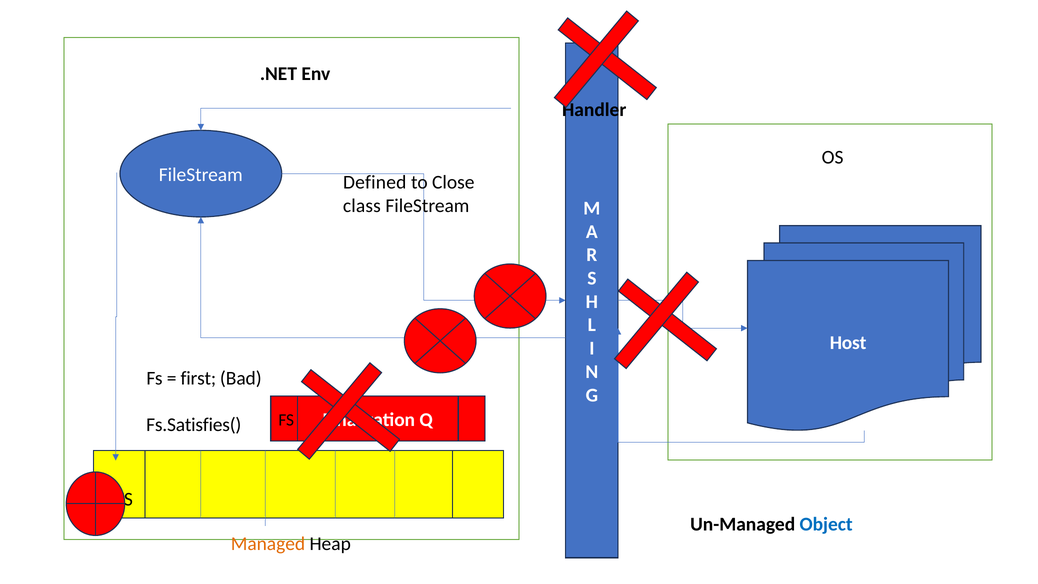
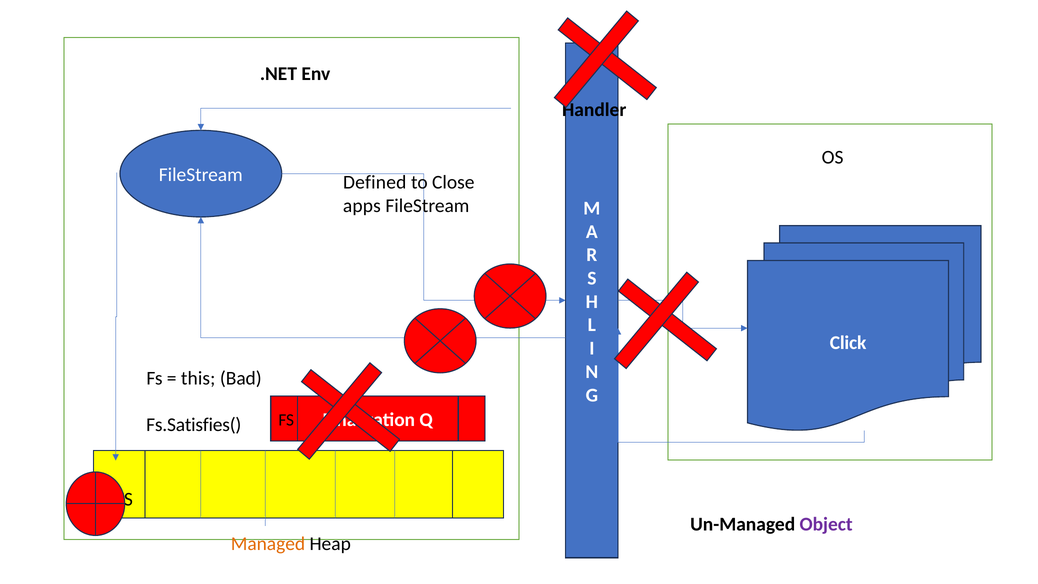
class: class -> apps
Host: Host -> Click
first: first -> this
Object colour: blue -> purple
